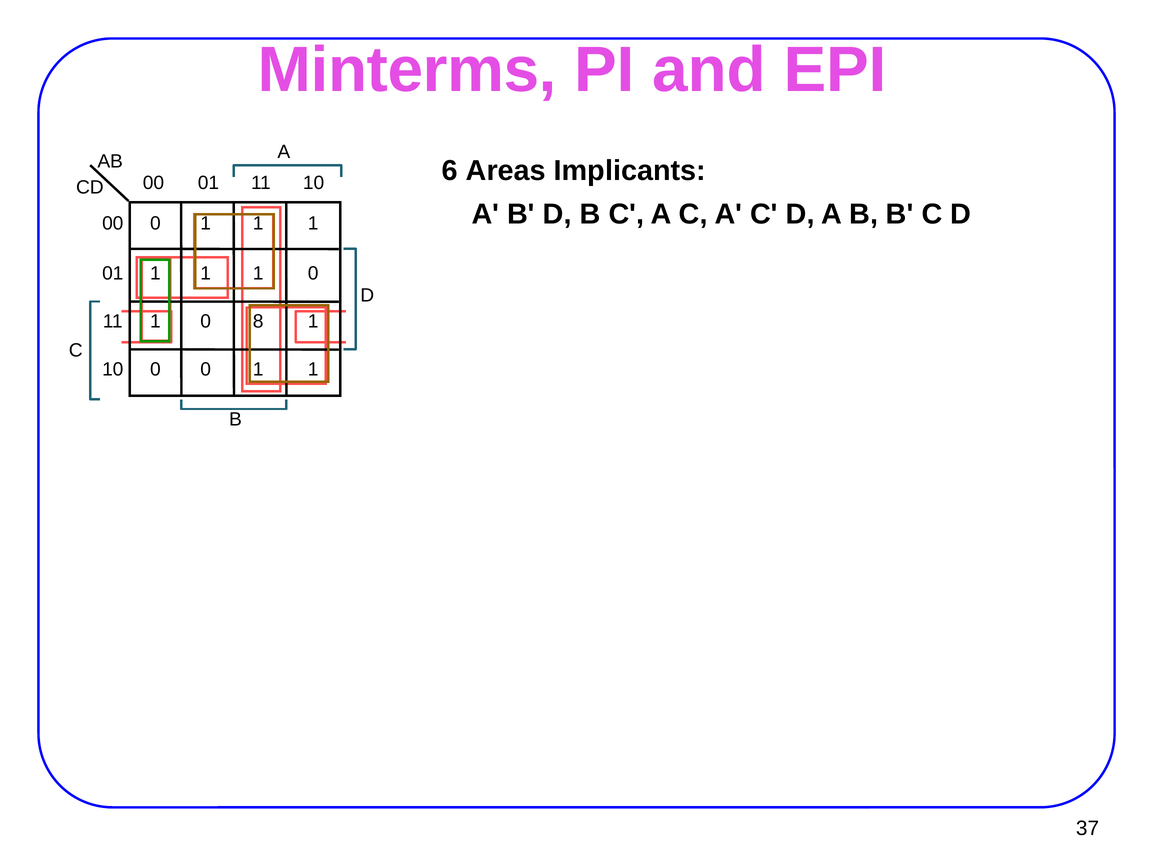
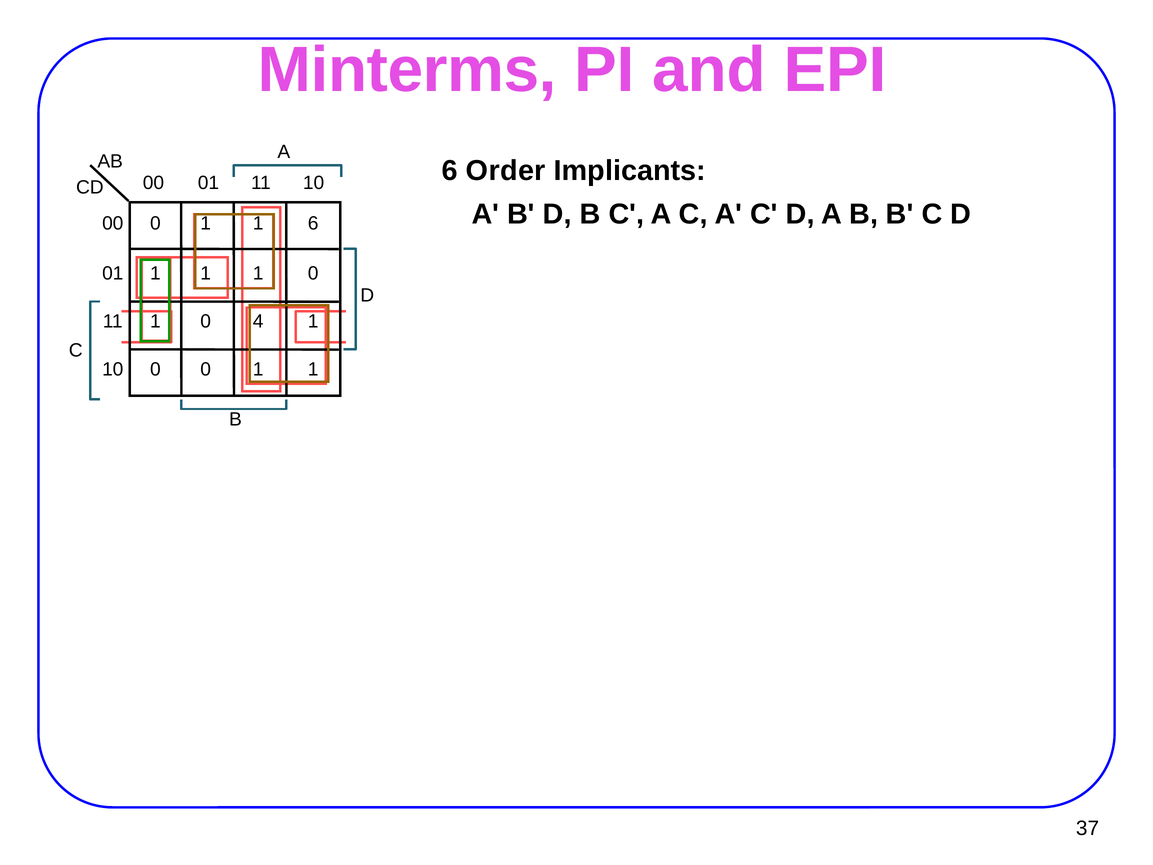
Areas: Areas -> Order
0 1 1 1: 1 -> 6
8: 8 -> 4
